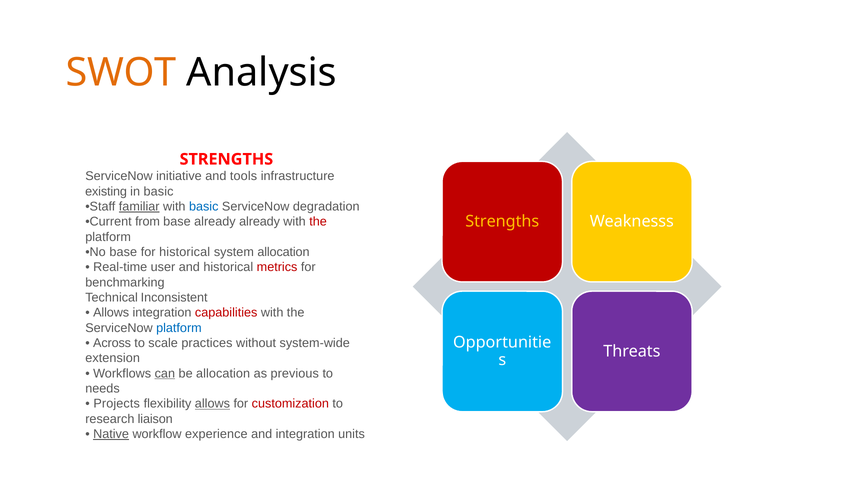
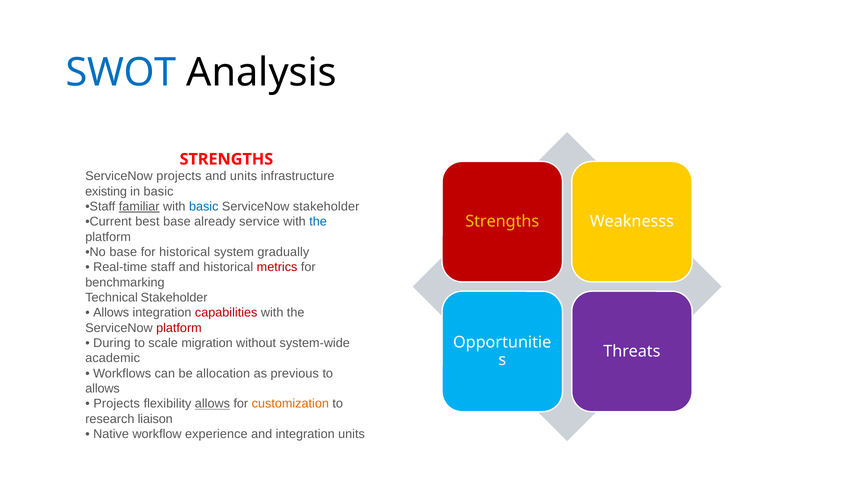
SWOT colour: orange -> blue
ServiceNow initiative: initiative -> projects
and tools: tools -> units
ServiceNow degradation: degradation -> stakeholder
from: from -> best
already already: already -> service
the at (318, 222) colour: red -> blue
system allocation: allocation -> gradually
Real-time user: user -> staff
Technical Inconsistent: Inconsistent -> Stakeholder
platform at (179, 328) colour: blue -> red
Across: Across -> During
practices: practices -> migration
extension: extension -> academic
can underline: present -> none
needs at (102, 388): needs -> allows
customization colour: red -> orange
Native underline: present -> none
